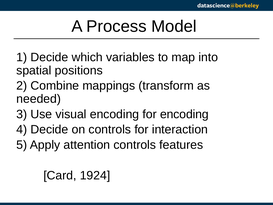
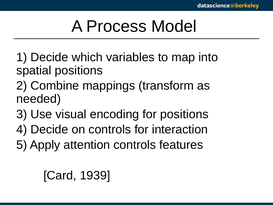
for encoding: encoding -> positions
1924: 1924 -> 1939
